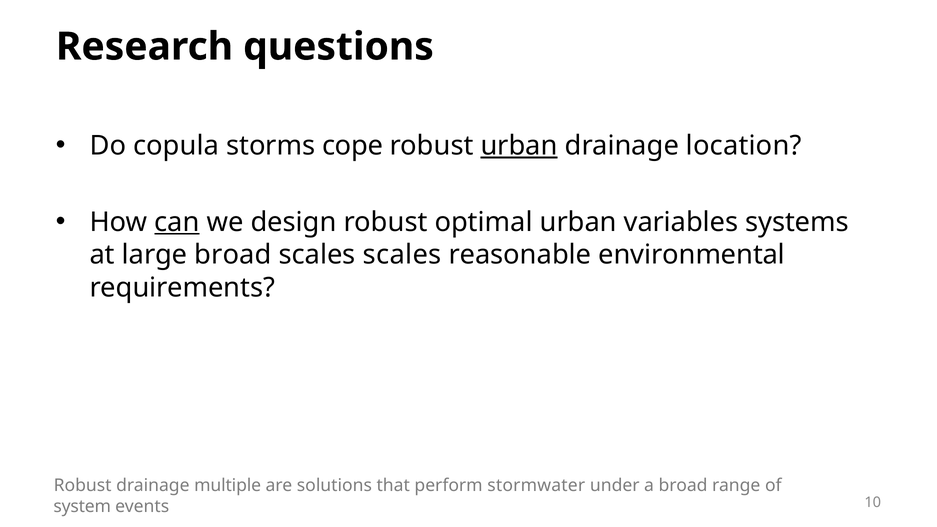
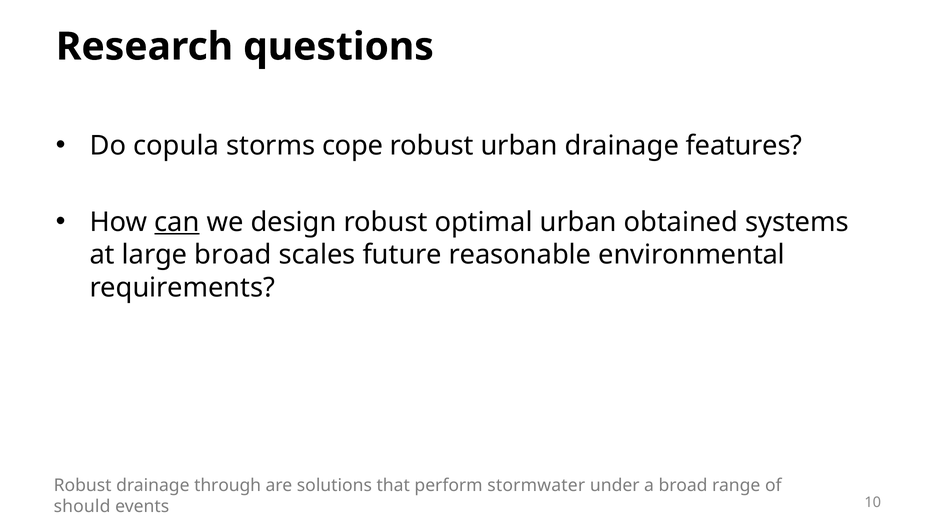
urban at (519, 146) underline: present -> none
location: location -> features
variables: variables -> obtained
scales scales: scales -> future
multiple: multiple -> through
system: system -> should
